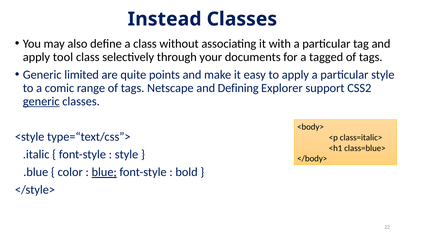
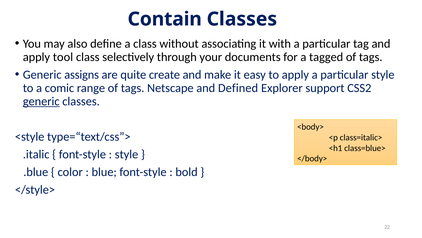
Instead: Instead -> Contain
limited: limited -> assigns
points: points -> create
Defining: Defining -> Defined
blue underline: present -> none
